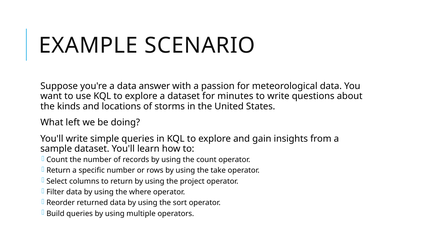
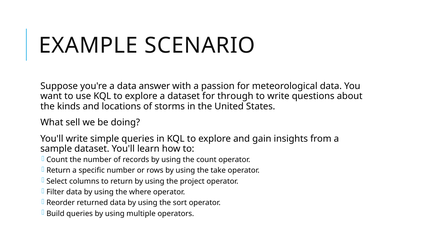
minutes: minutes -> through
left: left -> sell
